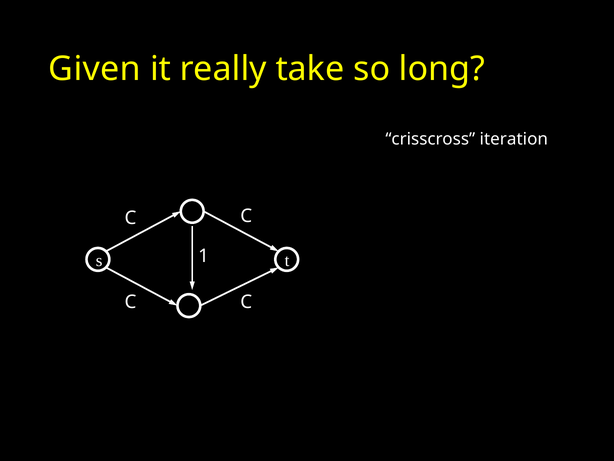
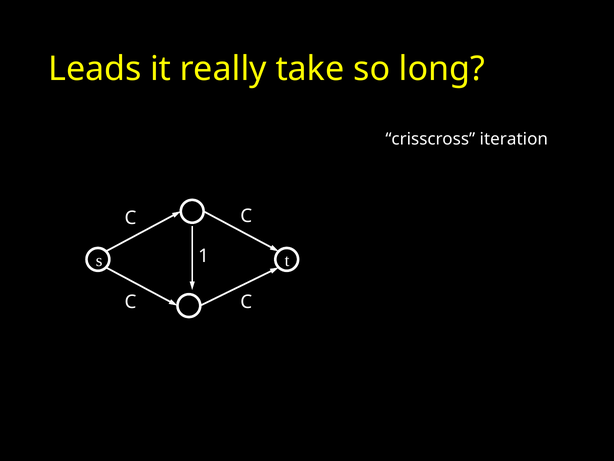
Given: Given -> Leads
